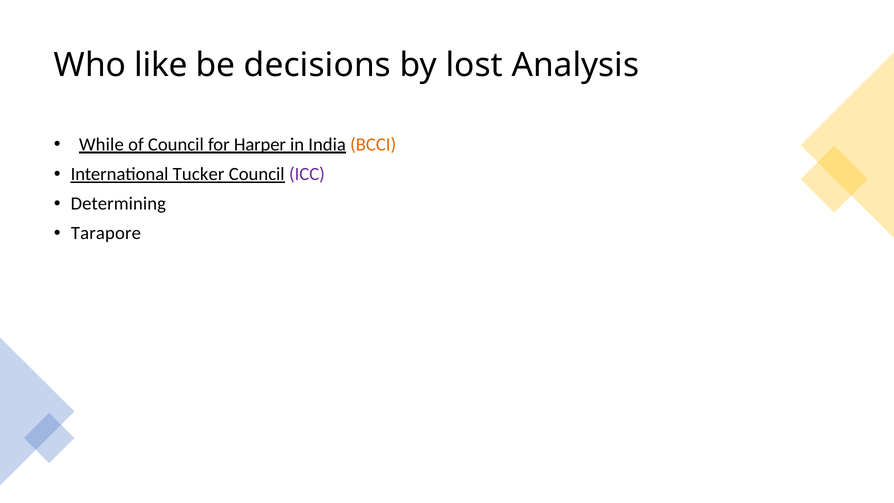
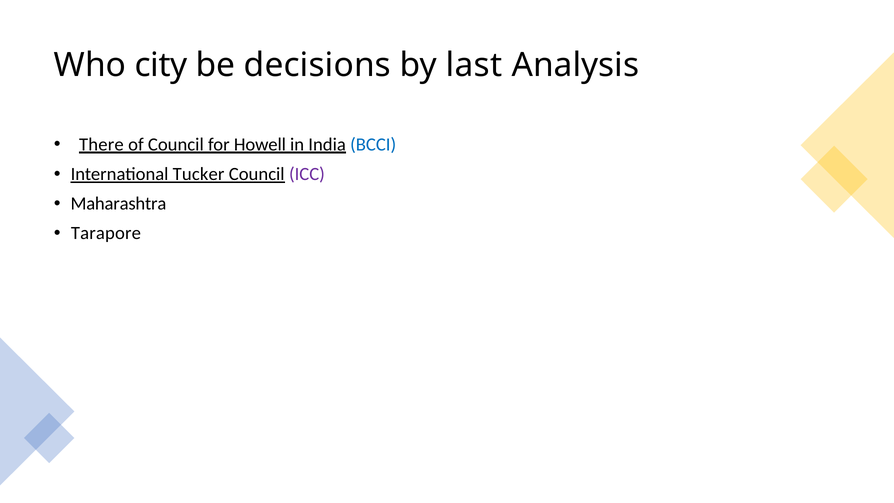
like: like -> city
lost: lost -> last
While: While -> There
Harper: Harper -> Howell
BCCI colour: orange -> blue
Determining: Determining -> Maharashtra
